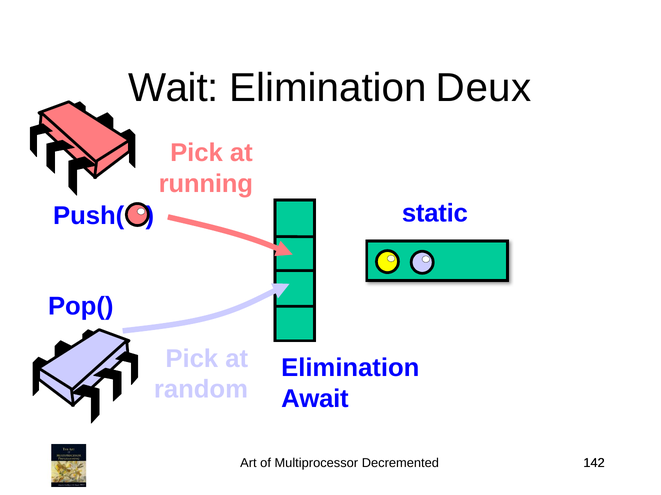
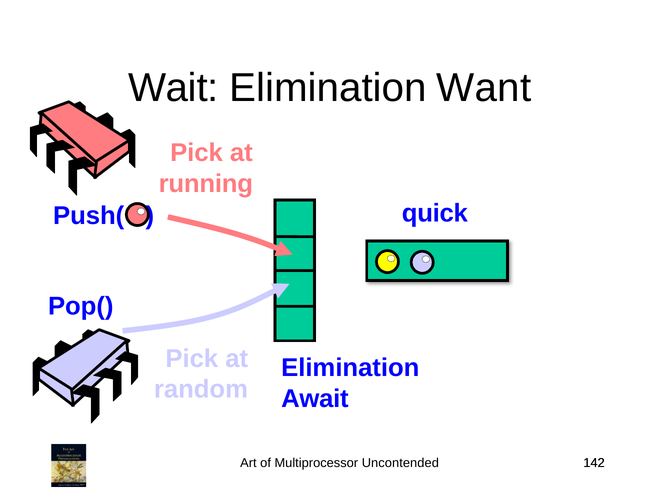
Deux: Deux -> Want
static: static -> quick
Decremented: Decremented -> Uncontended
